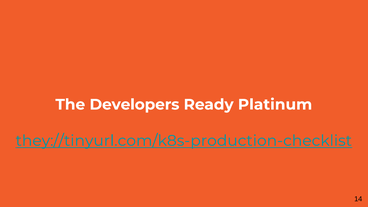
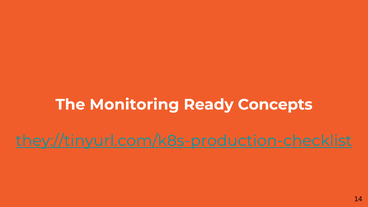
Developers: Developers -> Monitoring
Platinum: Platinum -> Concepts
